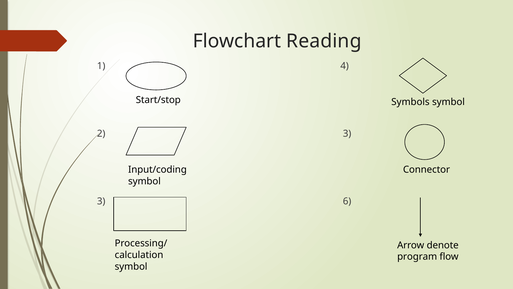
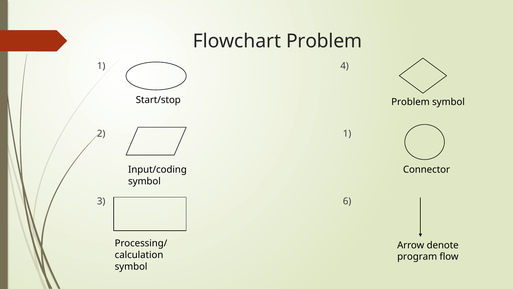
Flowchart Reading: Reading -> Problem
Symbols at (410, 102): Symbols -> Problem
2 3: 3 -> 1
